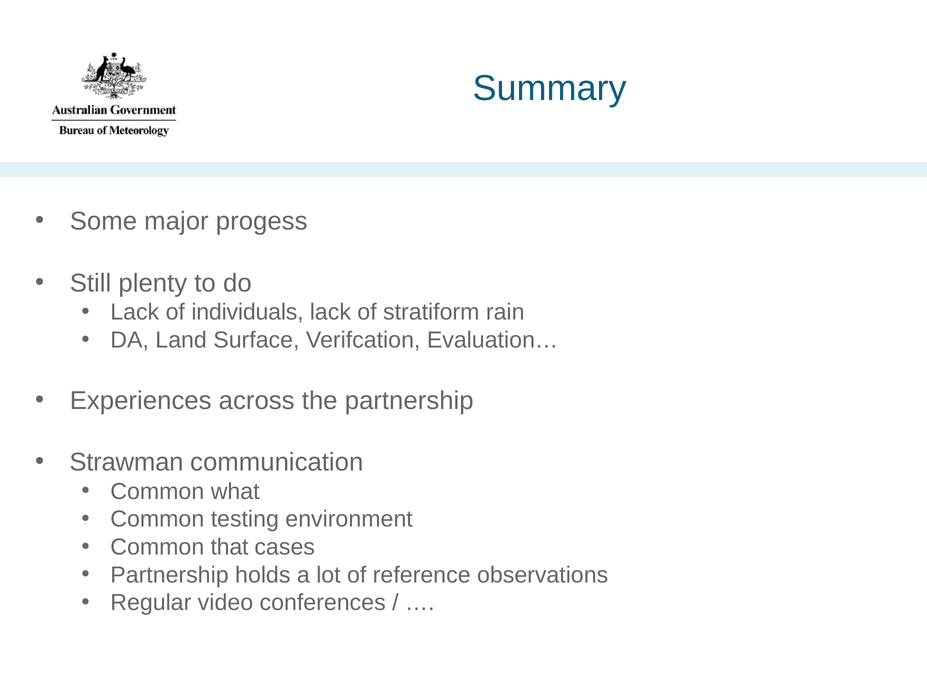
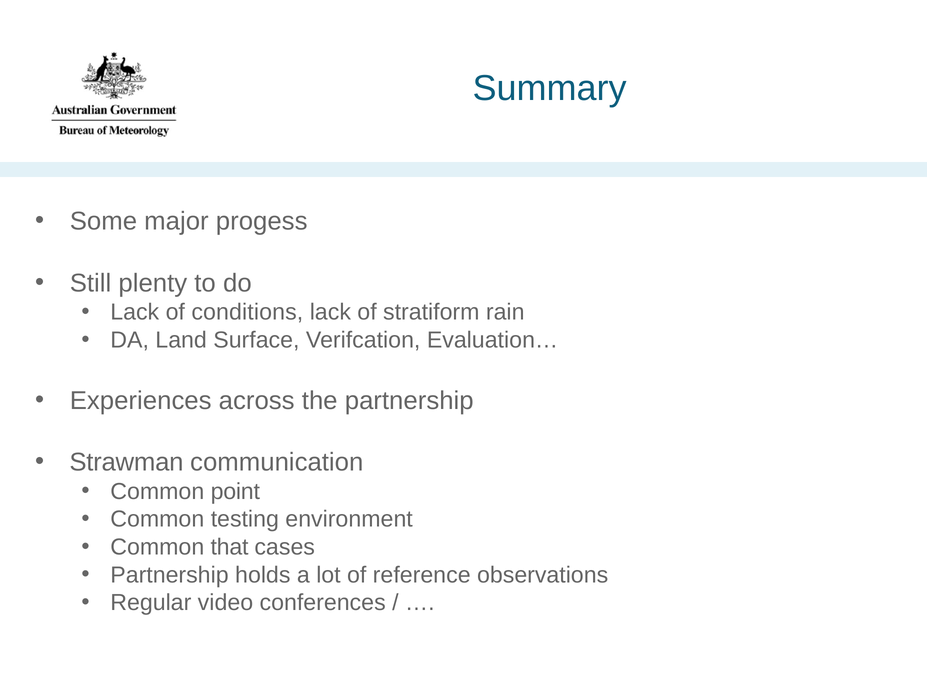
individuals: individuals -> conditions
what: what -> point
